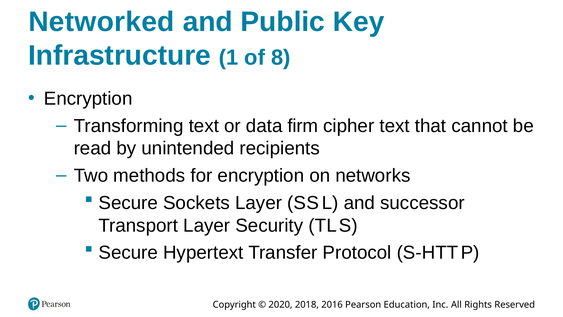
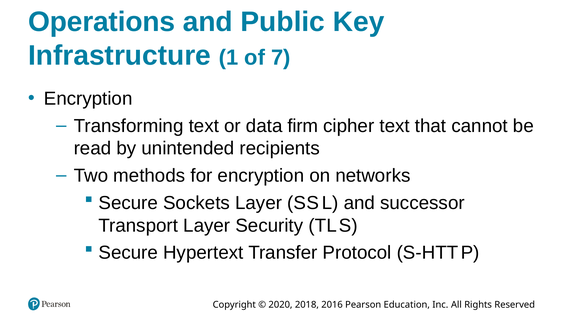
Networked: Networked -> Operations
8: 8 -> 7
